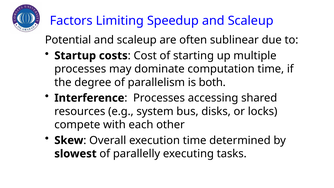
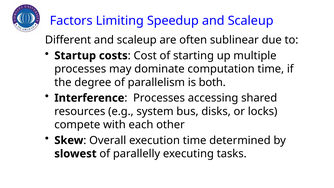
Potential: Potential -> Different
